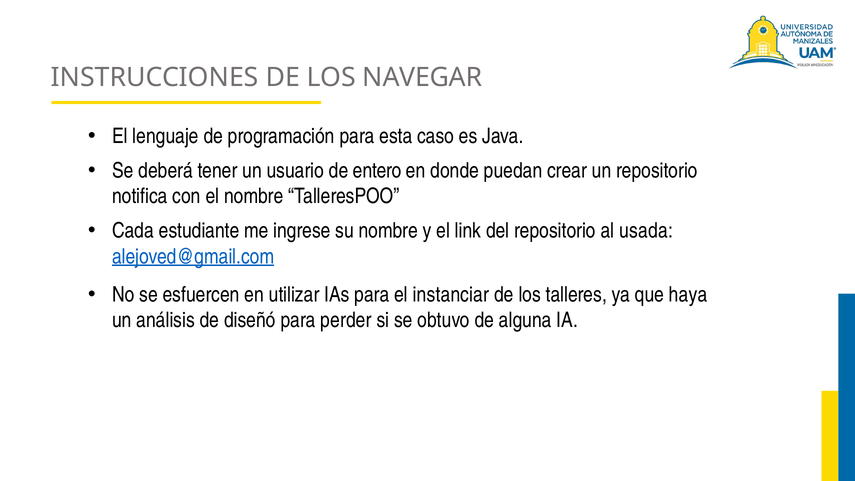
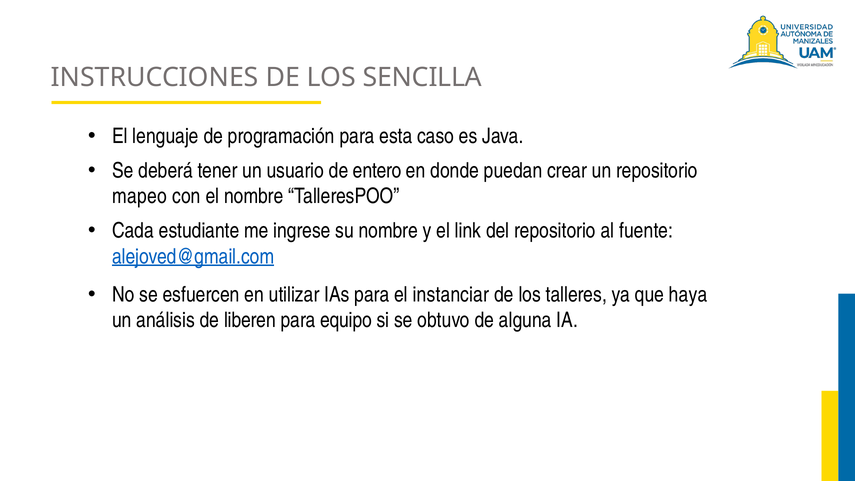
NAVEGAR: NAVEGAR -> SENCILLA
notifica: notifica -> mapeo
usada: usada -> fuente
diseñó: diseñó -> liberen
perder: perder -> equipo
